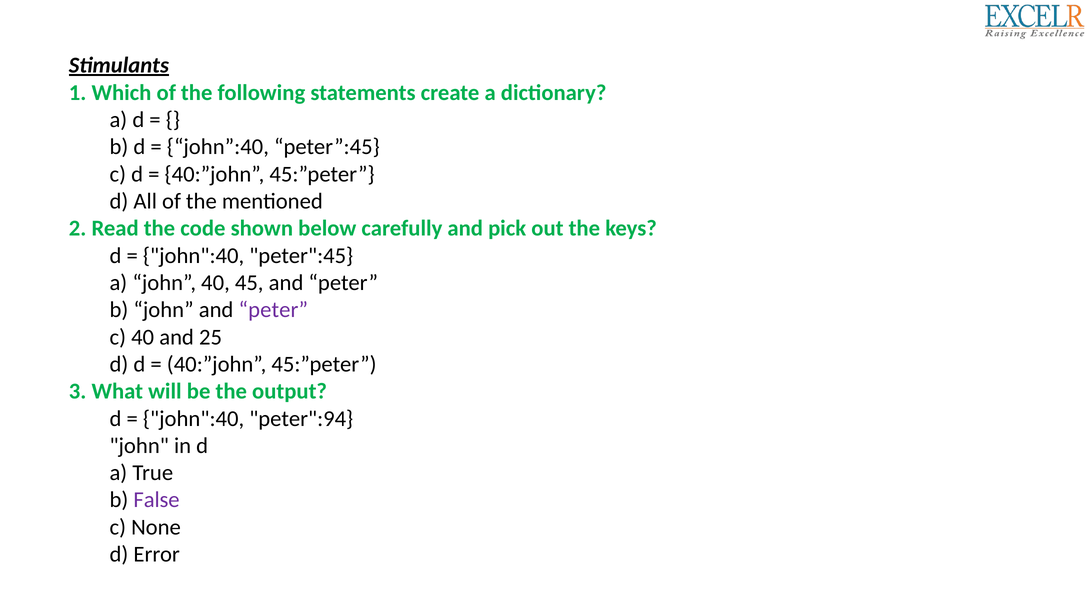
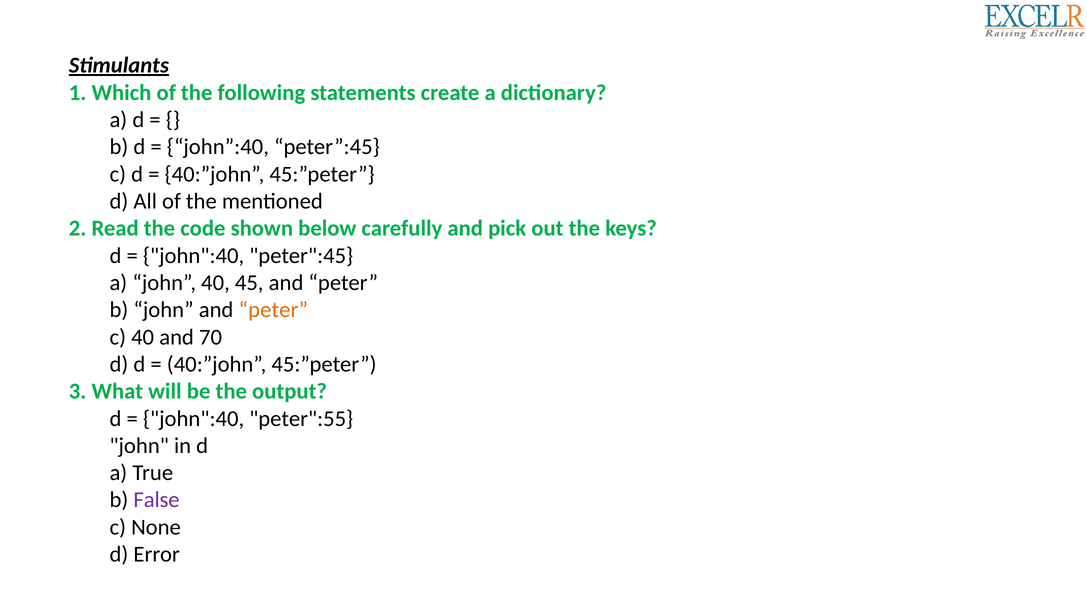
peter at (273, 310) colour: purple -> orange
25: 25 -> 70
peter":94: peter":94 -> peter":55
